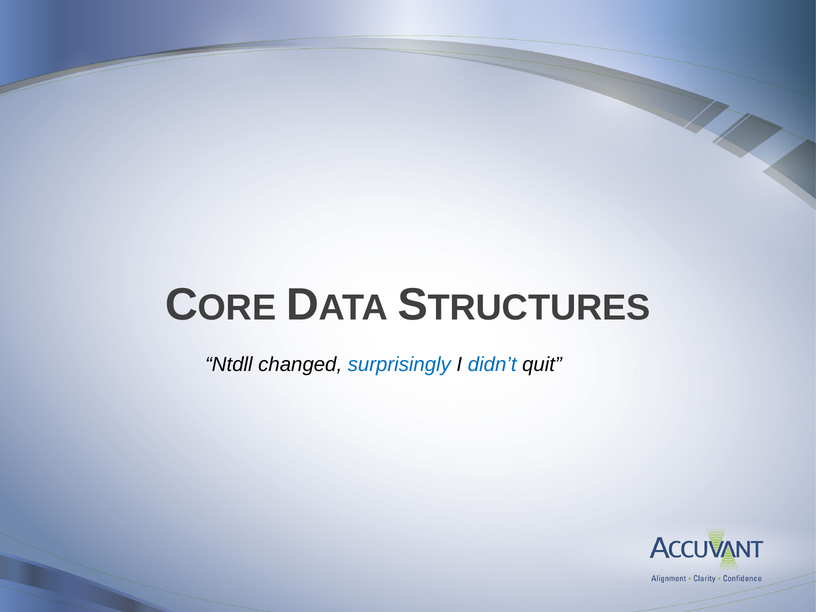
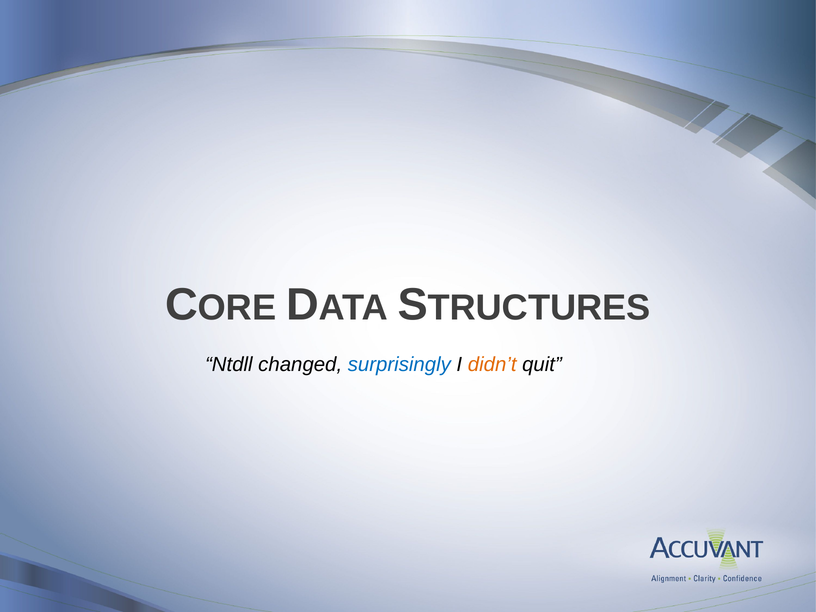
didn’t colour: blue -> orange
